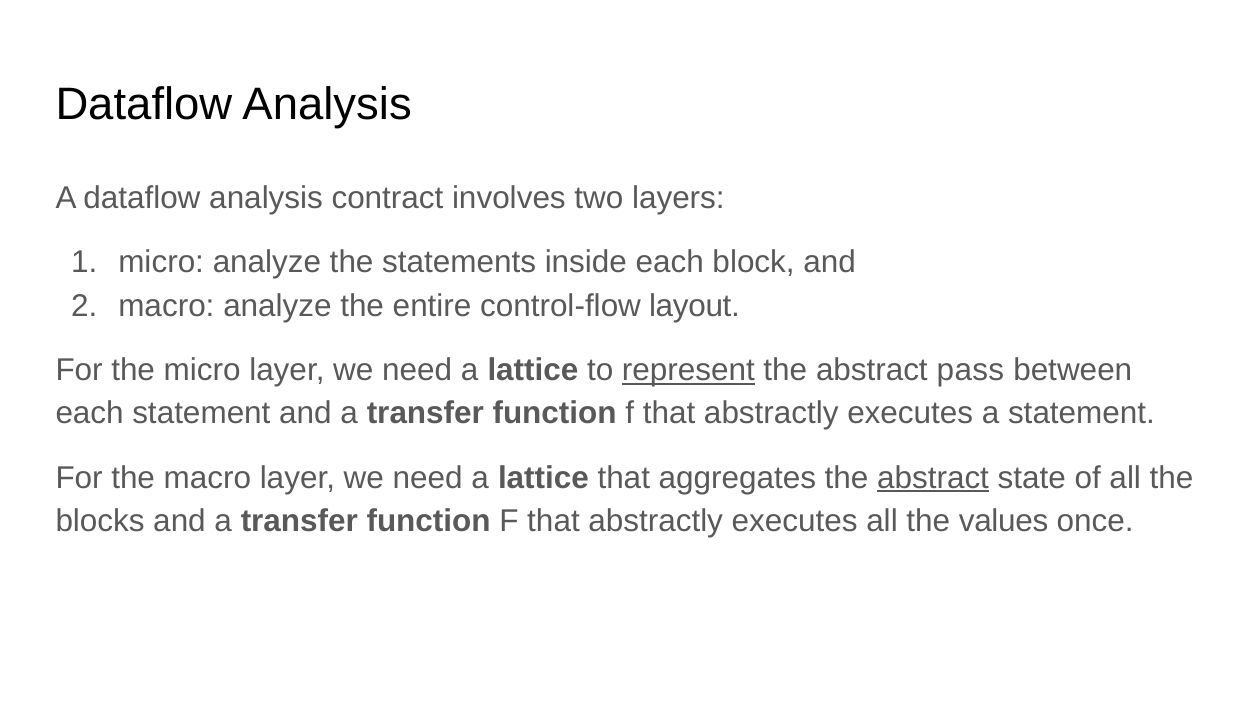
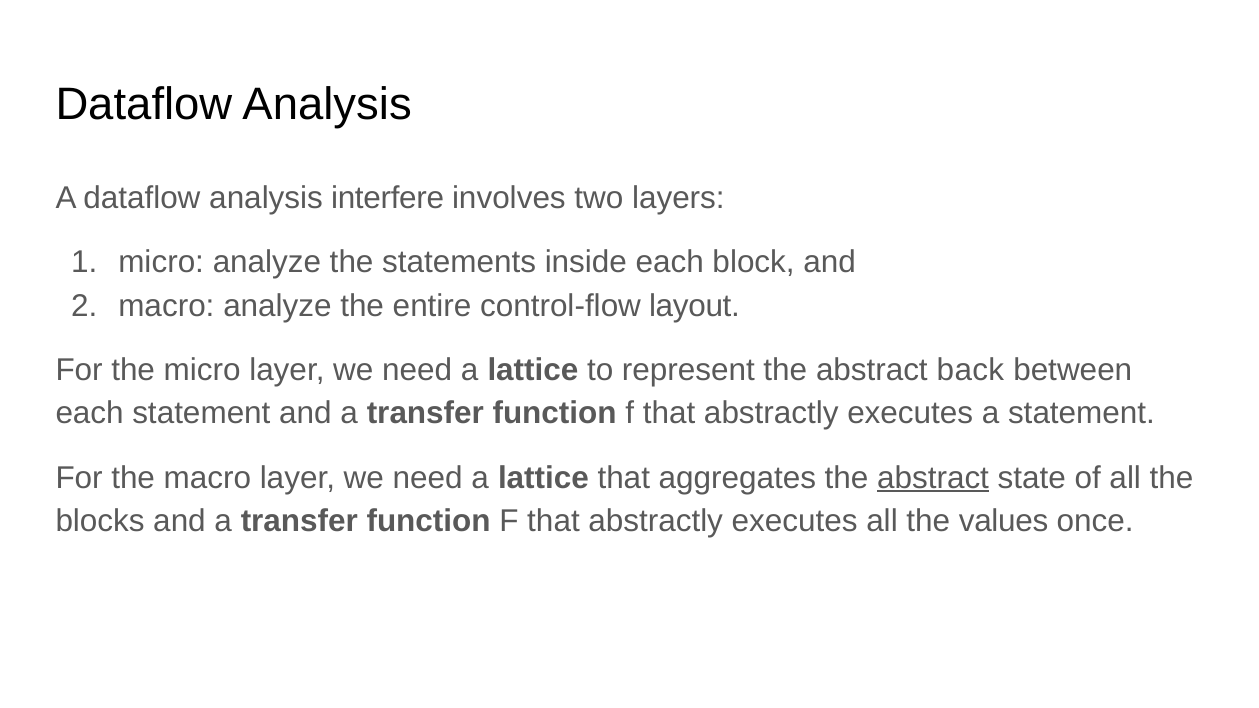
contract: contract -> interfere
represent underline: present -> none
pass: pass -> back
